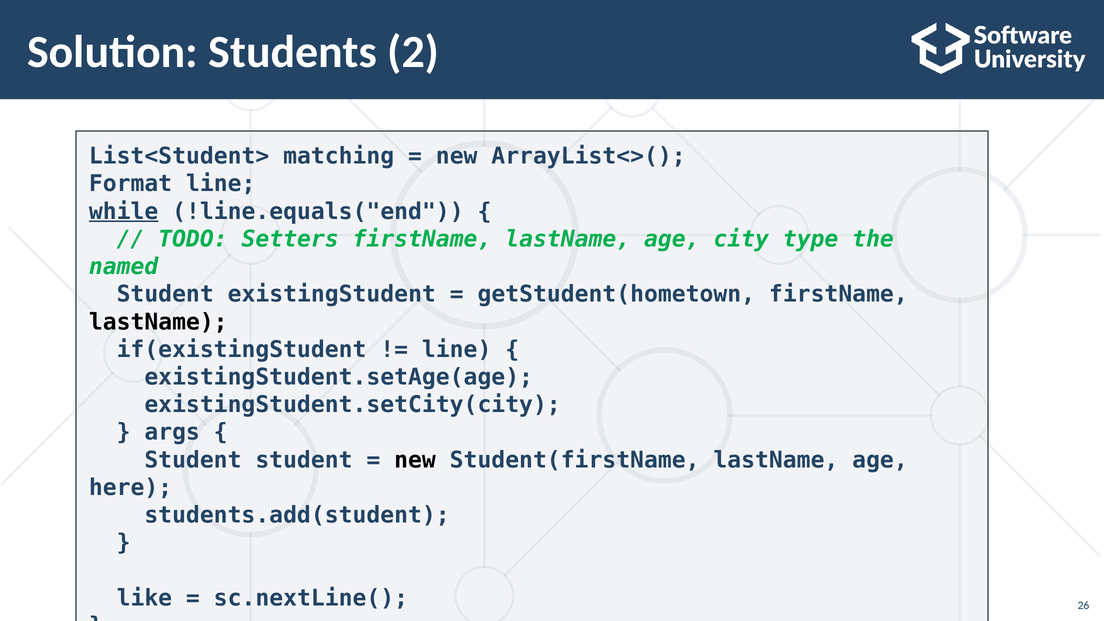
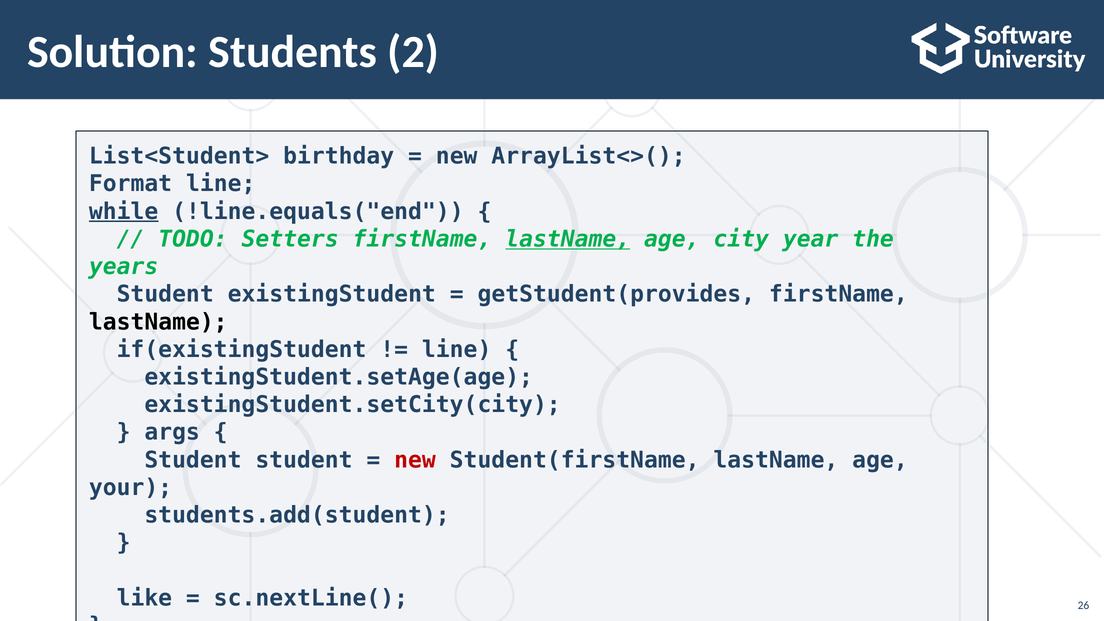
matching: matching -> birthday
lastName at (568, 239) underline: none -> present
type: type -> year
named: named -> years
getStudent(hometown: getStudent(hometown -> getStudent(provides
new at (415, 460) colour: black -> red
here: here -> your
